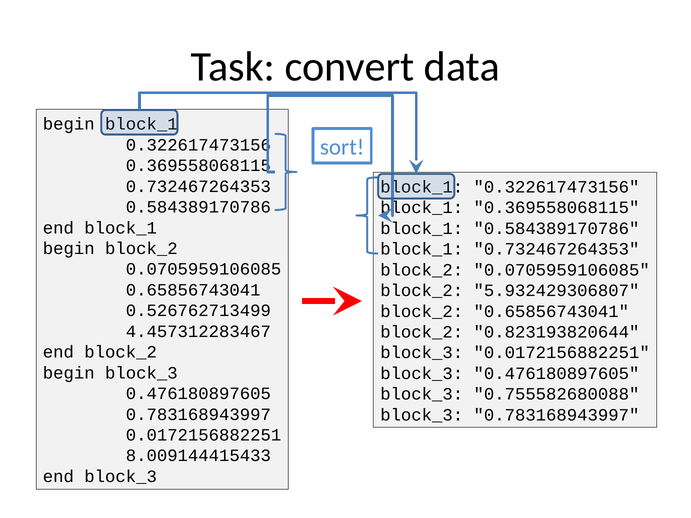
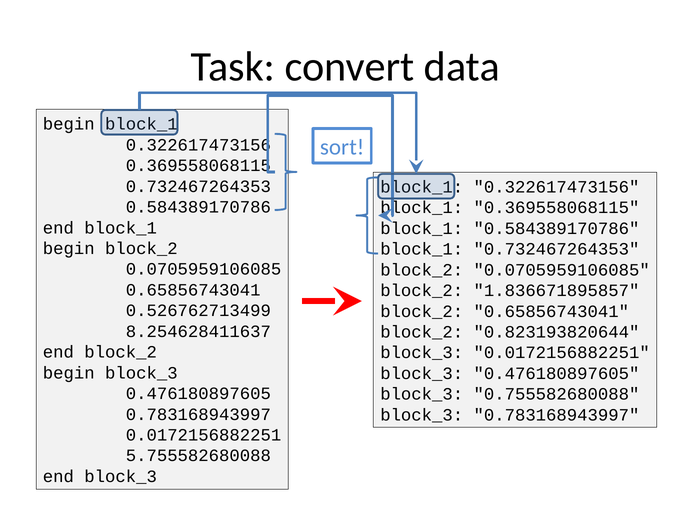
5.932429306807: 5.932429306807 -> 1.836671895857
4.457312283467: 4.457312283467 -> 8.254628411637
8.009144415433: 8.009144415433 -> 5.755582680088
